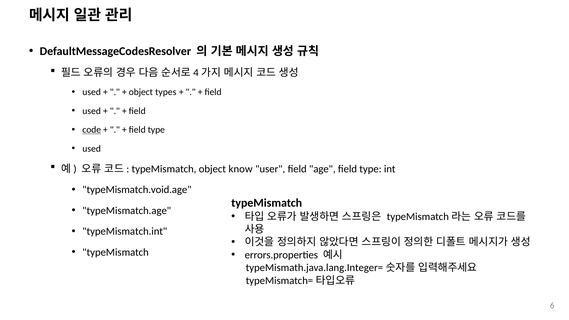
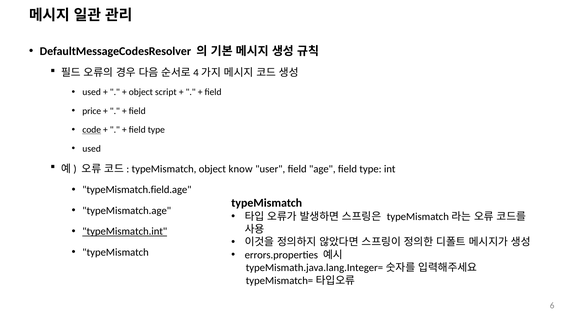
types: types -> script
used at (92, 111): used -> price
typeMismatch.void.age: typeMismatch.void.age -> typeMismatch.field.age
typeMismatch.int underline: none -> present
